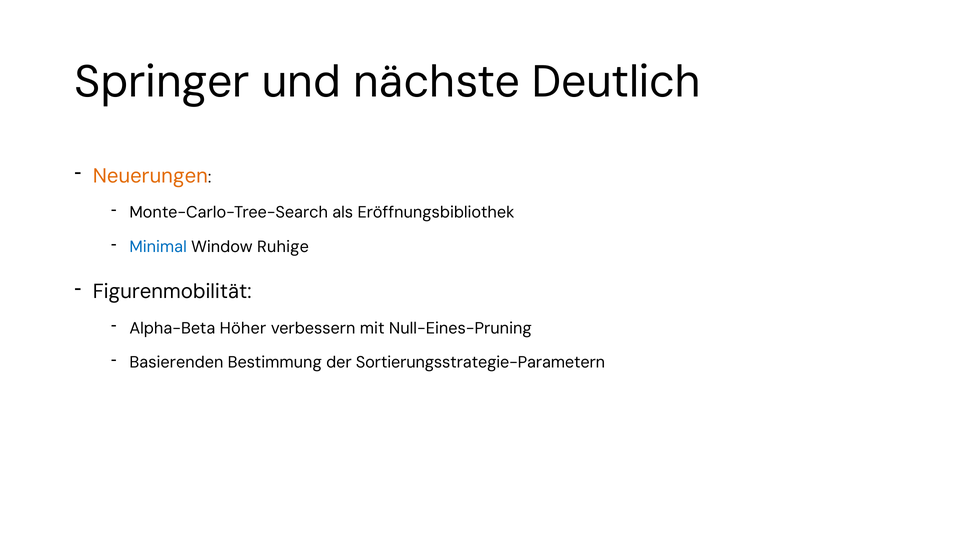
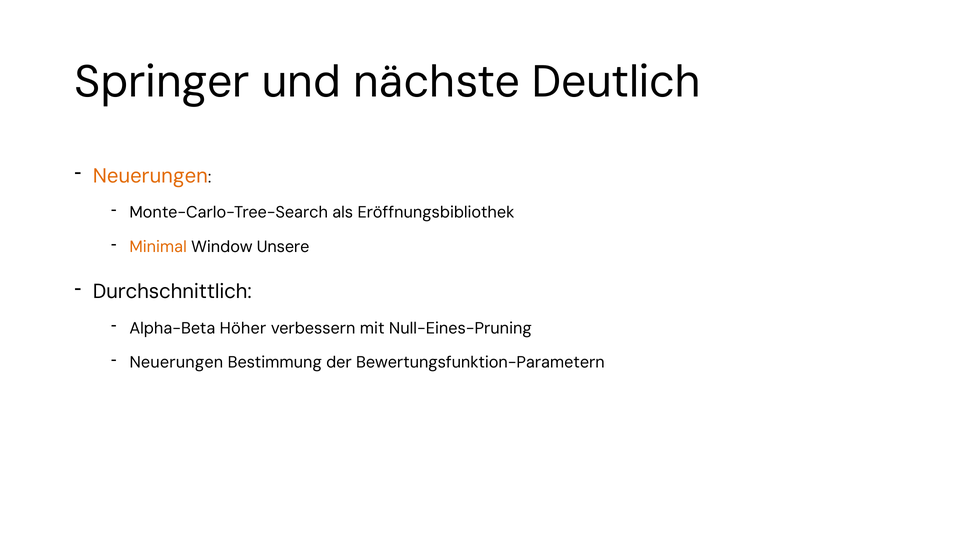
Minimal colour: blue -> orange
Ruhige: Ruhige -> Unsere
Figurenmobilität: Figurenmobilität -> Durchschnittlich
Basierenden at (176, 362): Basierenden -> Neuerungen
Sortierungsstrategie-Parametern: Sortierungsstrategie-Parametern -> Bewertungsfunktion-Parametern
